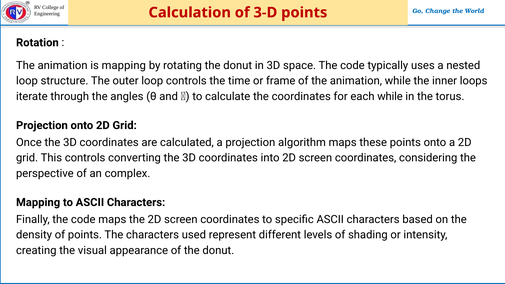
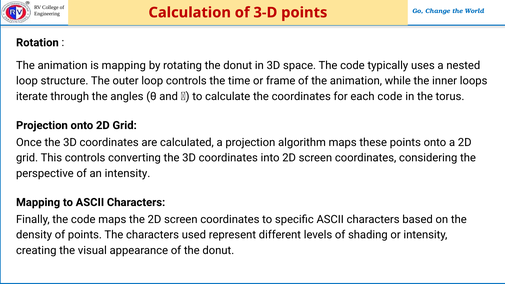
each while: while -> code
an complex: complex -> intensity
